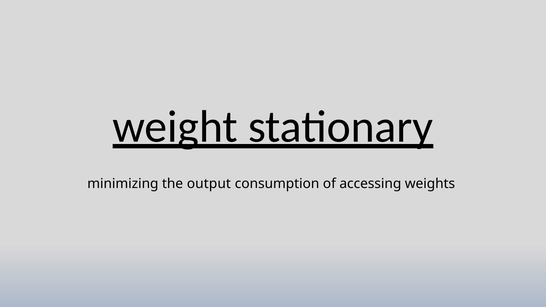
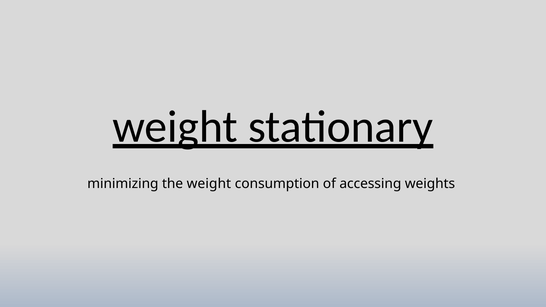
the output: output -> weight
